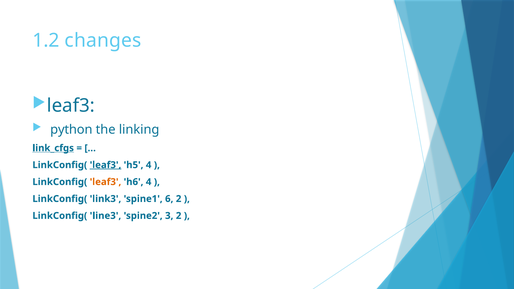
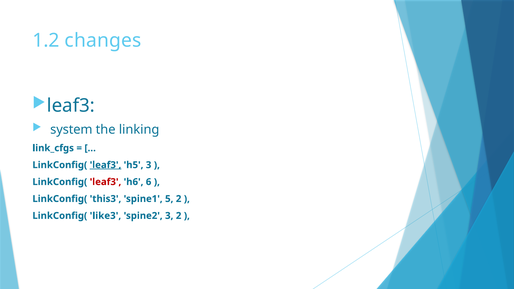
python: python -> system
link_cfgs underline: present -> none
h5 4: 4 -> 3
leaf3 at (105, 182) colour: orange -> red
h6 4: 4 -> 6
link3: link3 -> this3
6: 6 -> 5
line3: line3 -> like3
